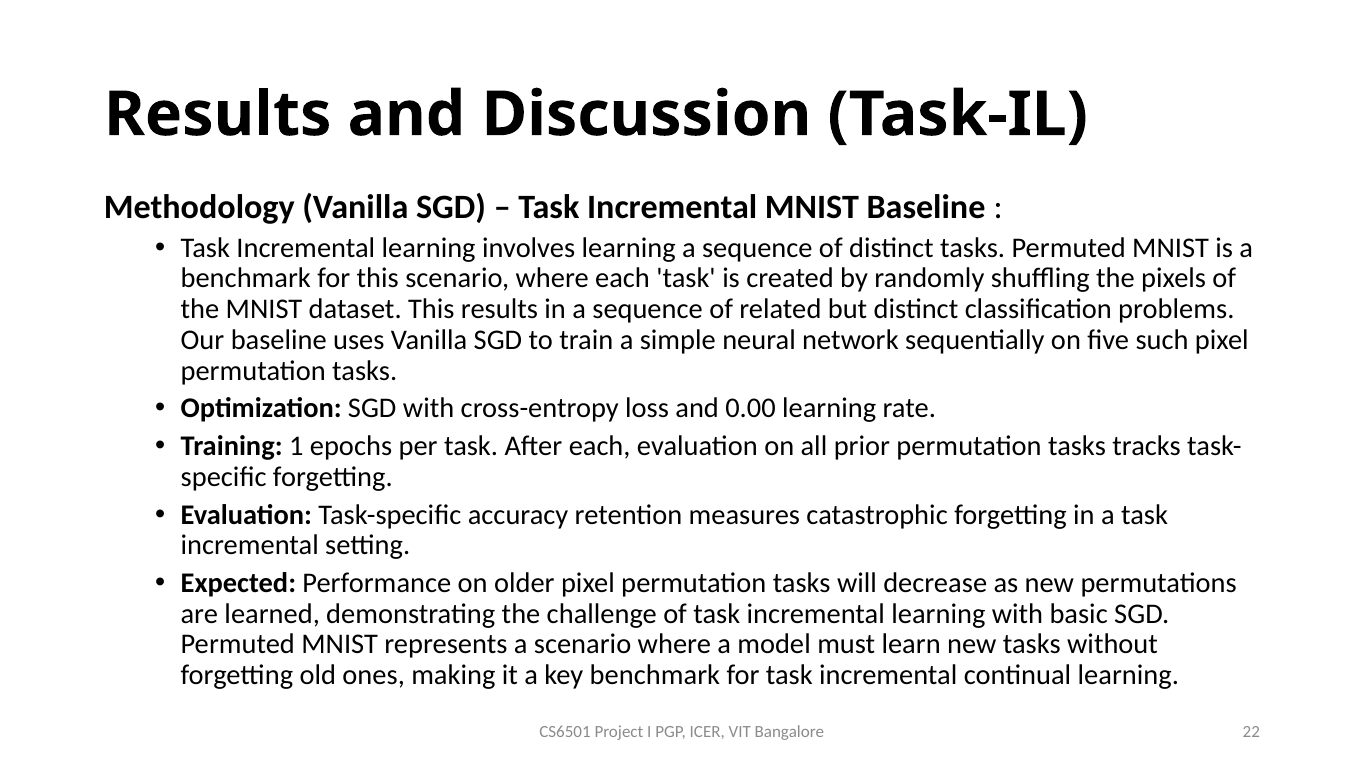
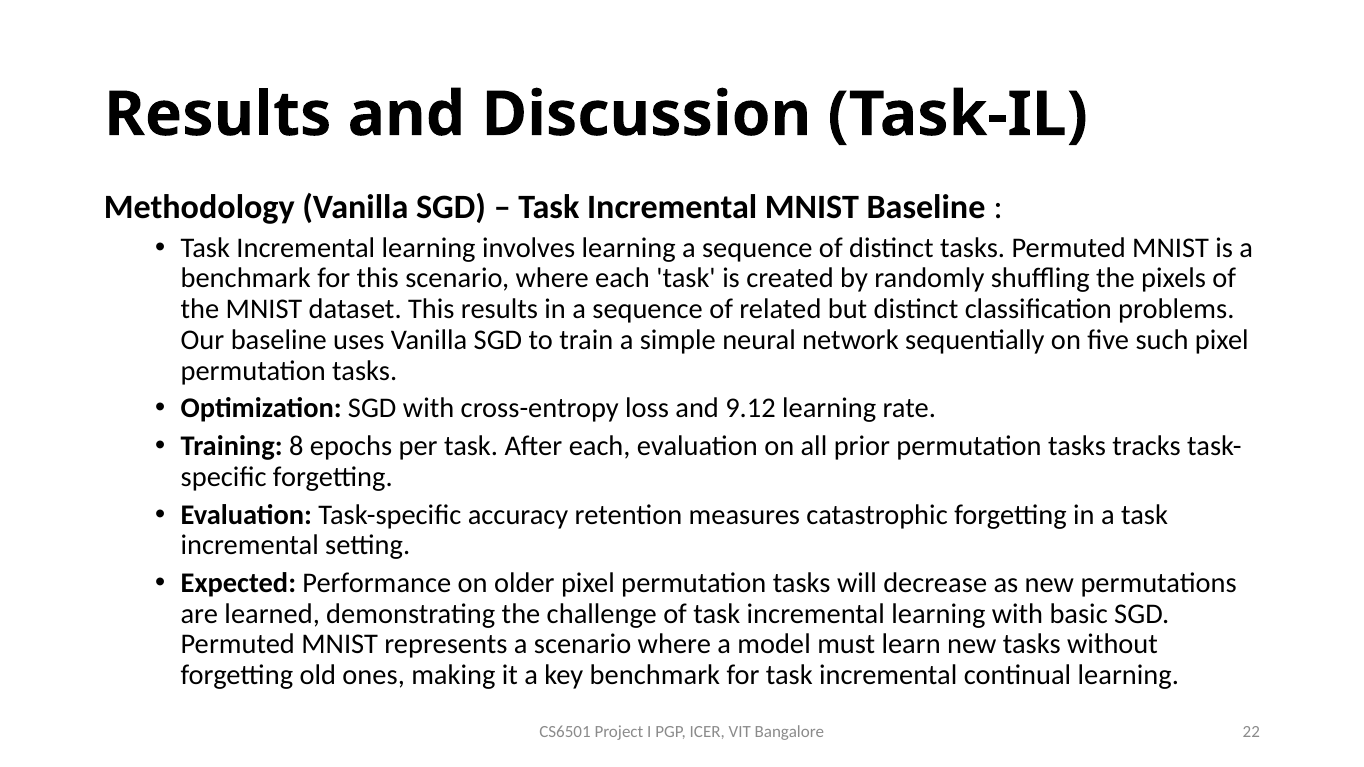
0.00: 0.00 -> 9.12
1: 1 -> 8
